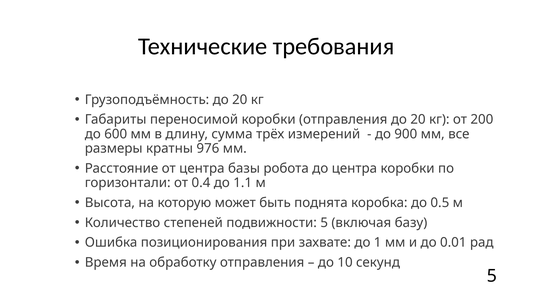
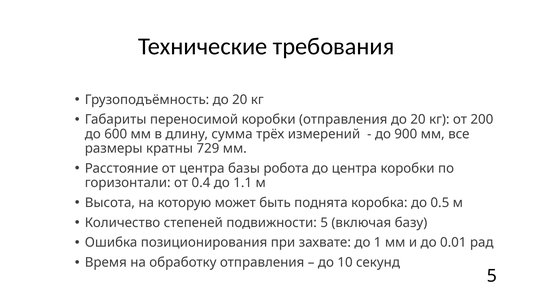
976: 976 -> 729
